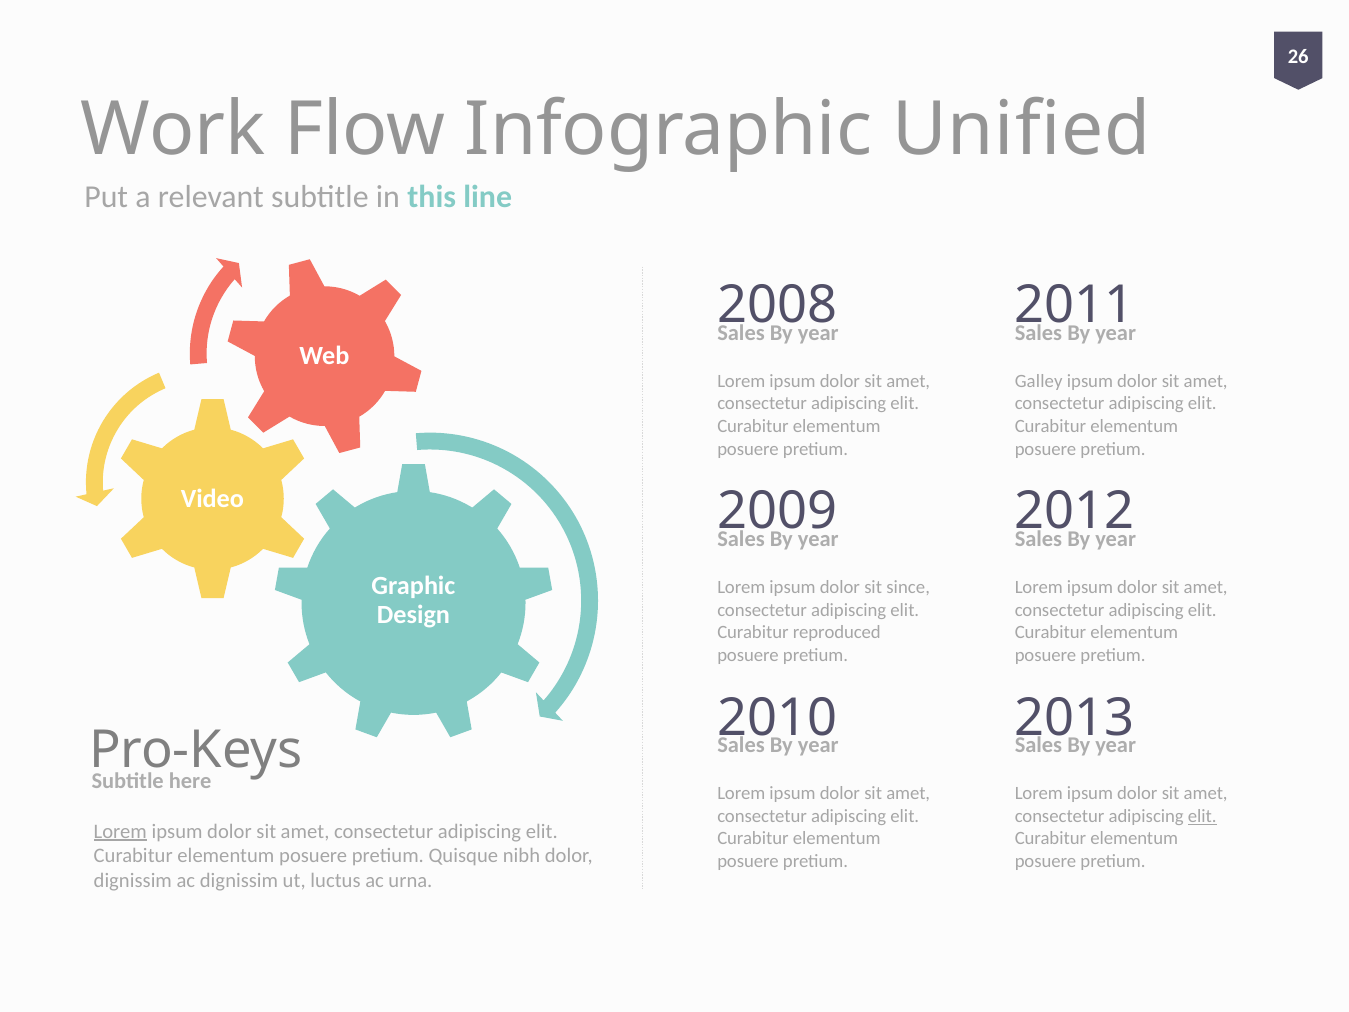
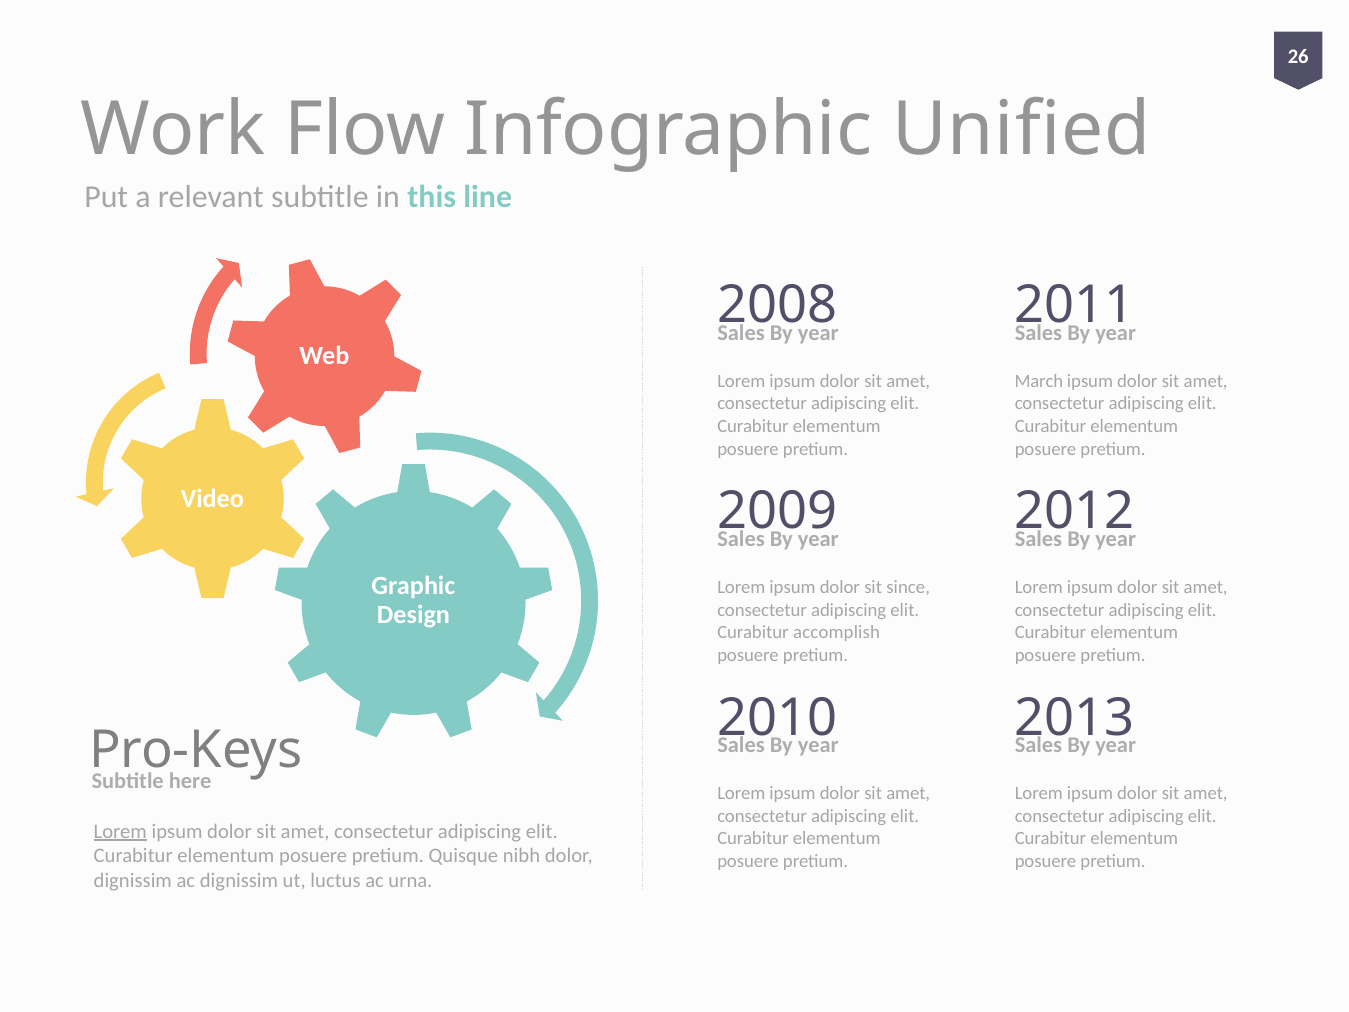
Galley: Galley -> March
reproduced: reproduced -> accomplish
elit at (1202, 816) underline: present -> none
